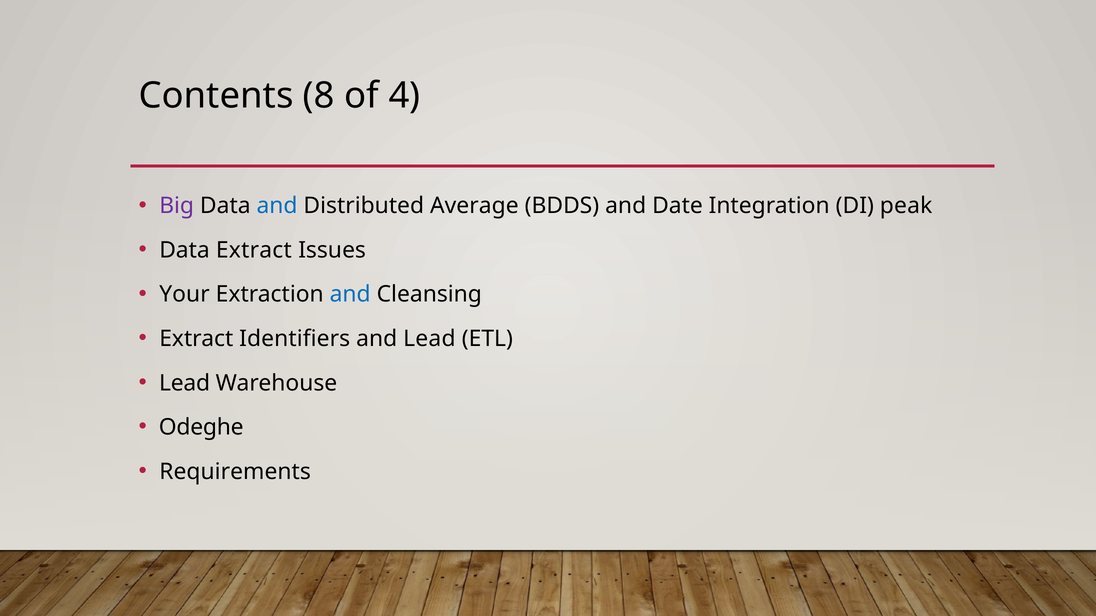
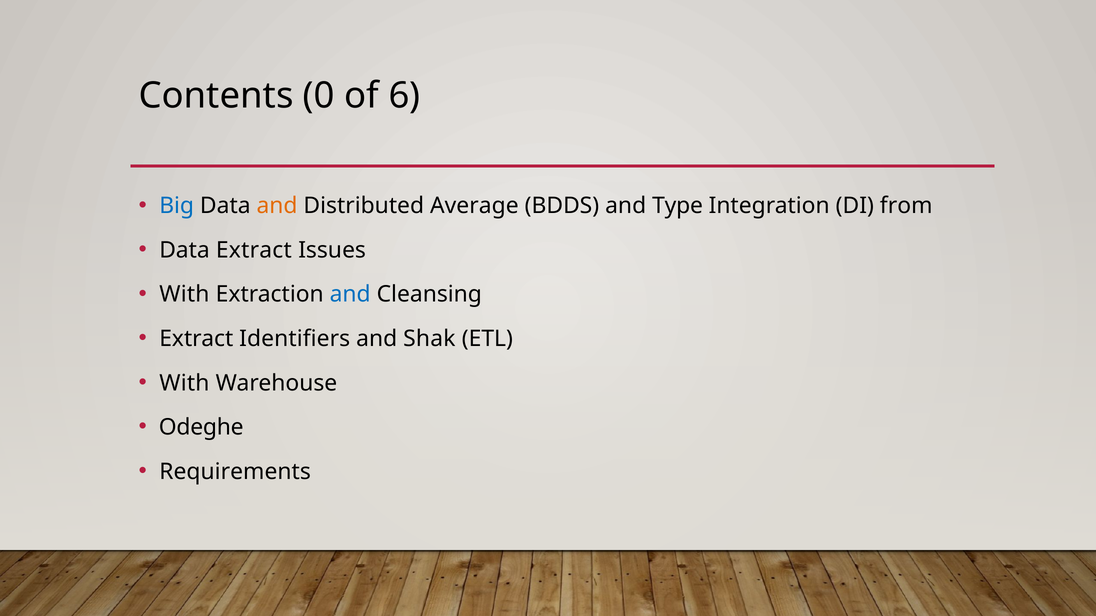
8: 8 -> 0
4: 4 -> 6
Big colour: purple -> blue
and at (277, 206) colour: blue -> orange
Date: Date -> Type
peak: peak -> from
Your at (184, 295): Your -> With
and Lead: Lead -> Shak
Lead at (185, 383): Lead -> With
